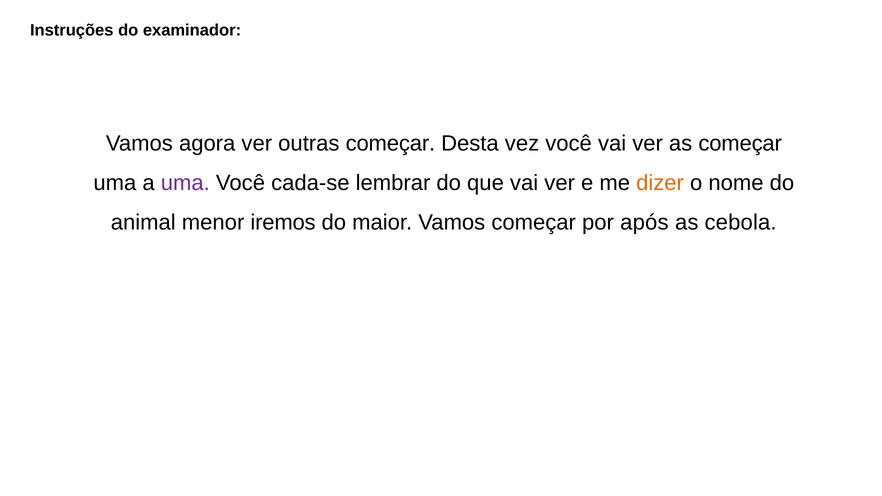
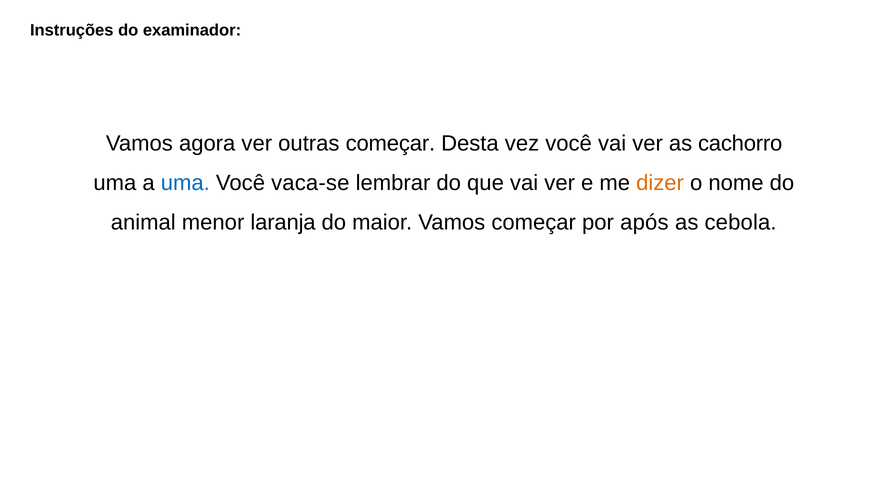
as começar: começar -> cachorro
uma at (185, 183) colour: purple -> blue
cada-se: cada-se -> vaca-se
iremos: iremos -> laranja
